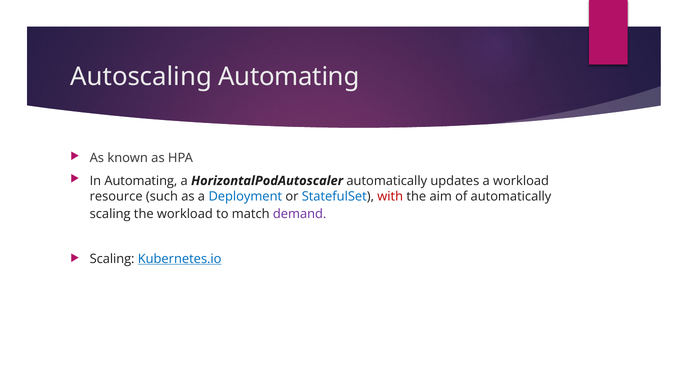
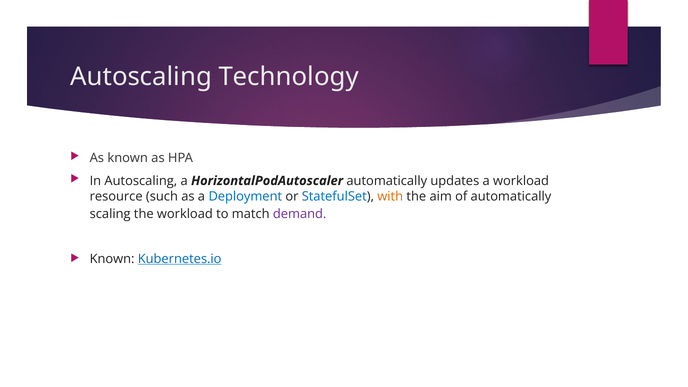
Autoscaling Automating: Automating -> Technology
In Automating: Automating -> Autoscaling
with colour: red -> orange
Scaling at (112, 259): Scaling -> Known
